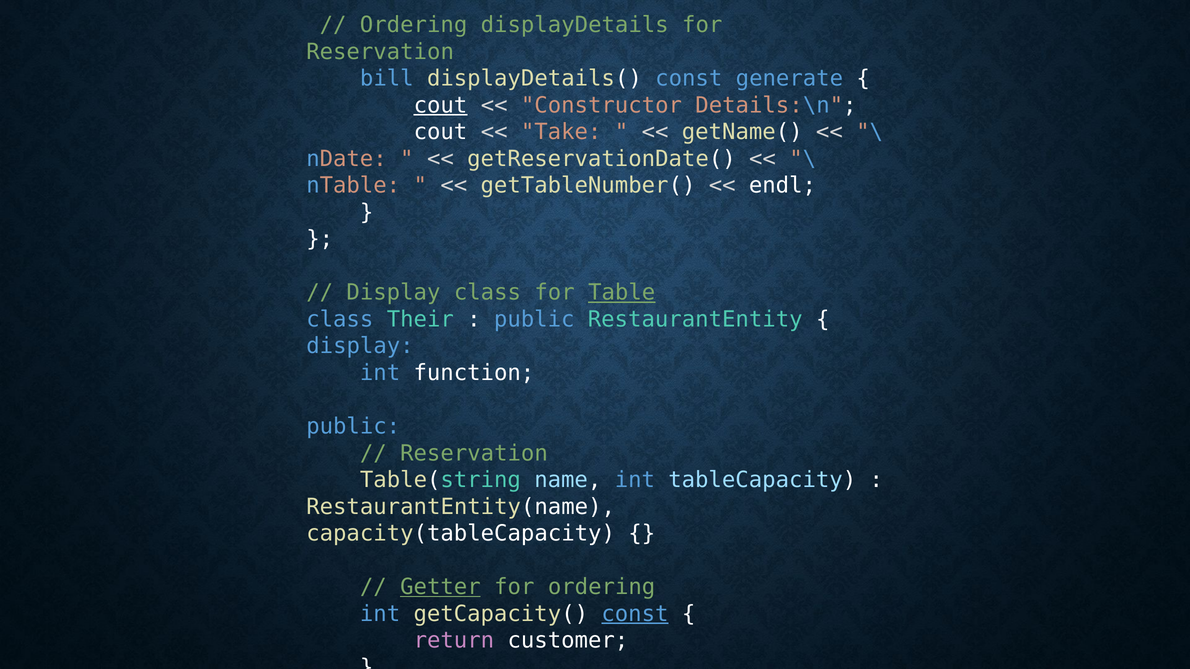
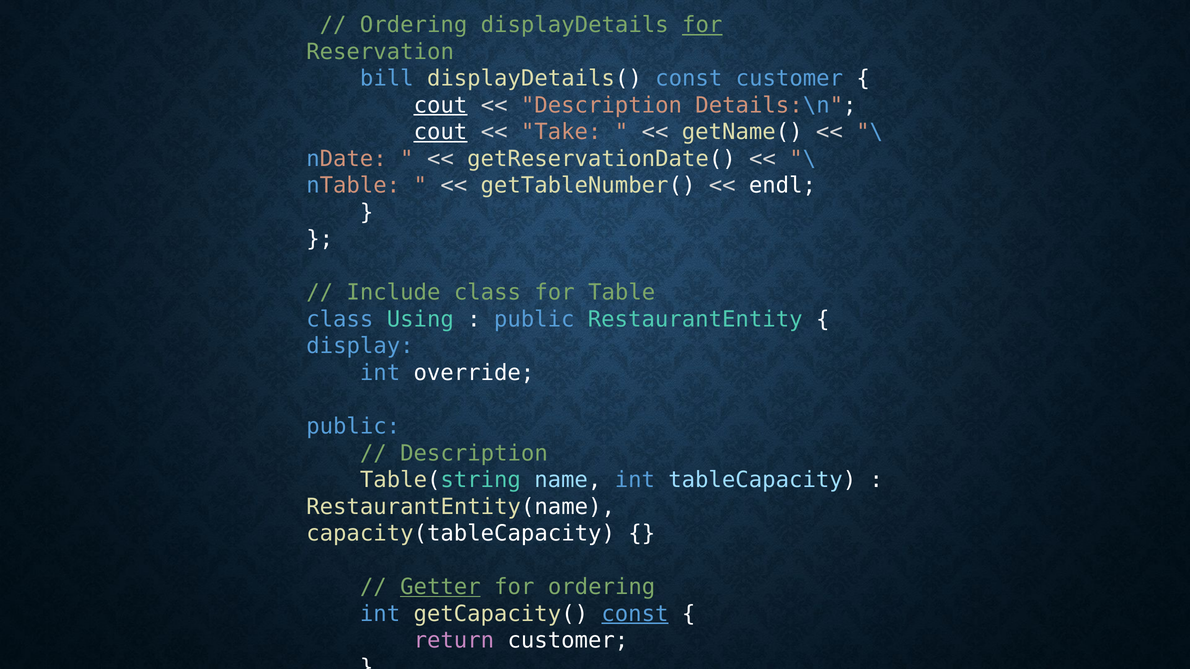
for at (702, 25) underline: none -> present
const generate: generate -> customer
Constructor at (601, 105): Constructor -> Description
cout at (440, 132) underline: none -> present
Display at (393, 293): Display -> Include
Table underline: present -> none
Their: Their -> Using
function: function -> override
Reservation at (474, 453): Reservation -> Description
